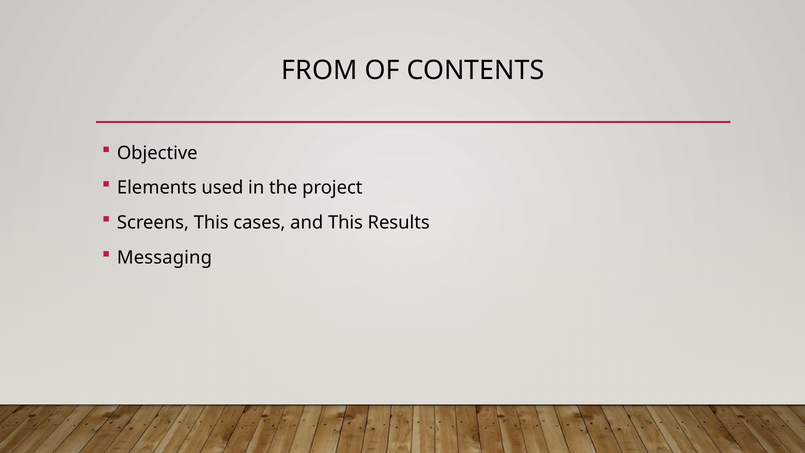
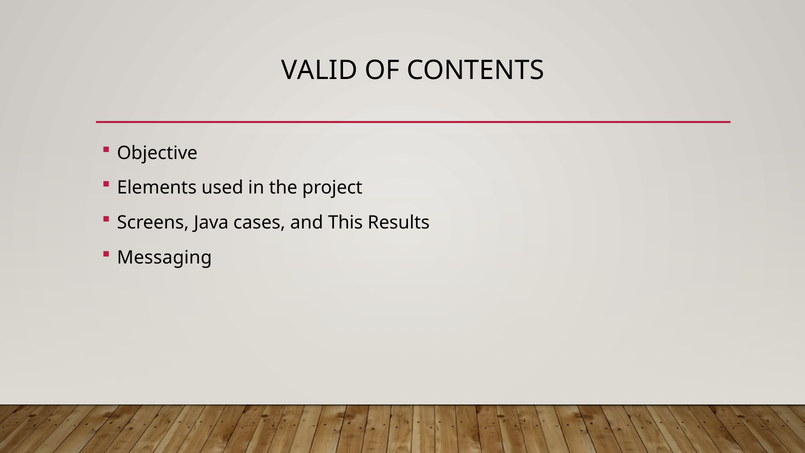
FROM: FROM -> VALID
Screens This: This -> Java
